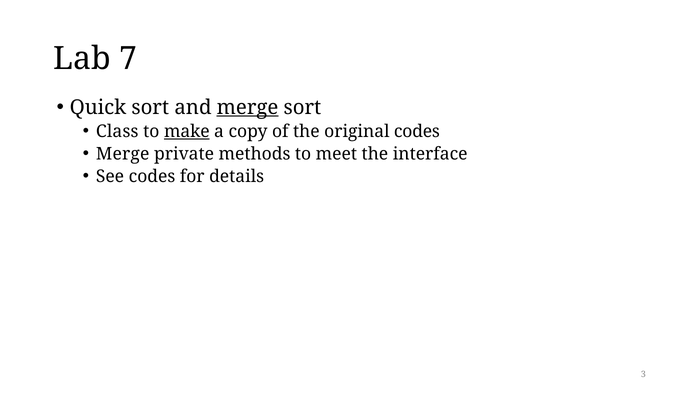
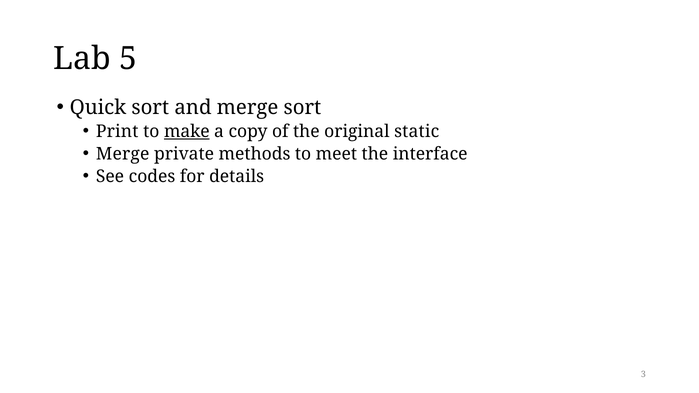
7: 7 -> 5
merge at (248, 107) underline: present -> none
Class: Class -> Print
original codes: codes -> static
